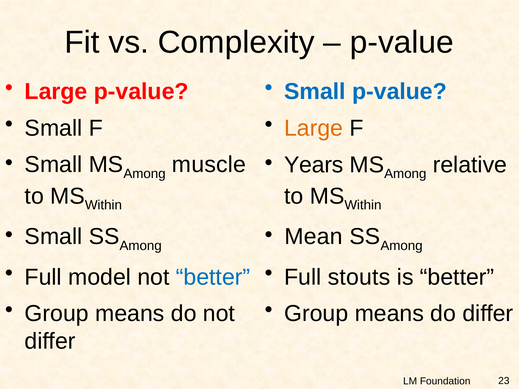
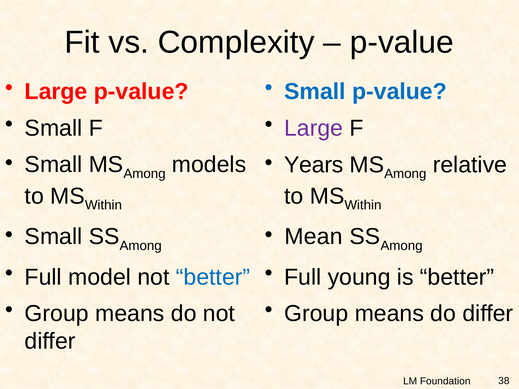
Large at (314, 128) colour: orange -> purple
muscle: muscle -> models
stouts: stouts -> young
23: 23 -> 38
